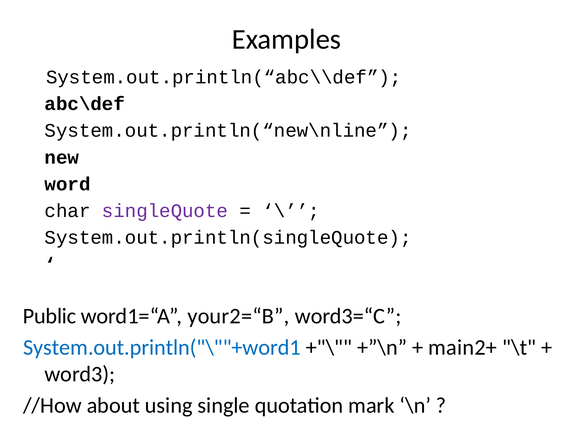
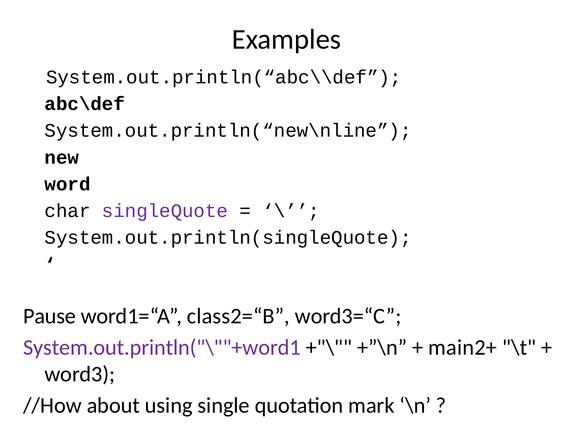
Public: Public -> Pause
your2=“B: your2=“B -> class2=“B
System.out.println("\""+word1 colour: blue -> purple
